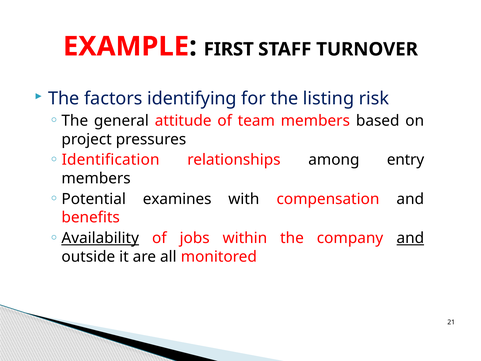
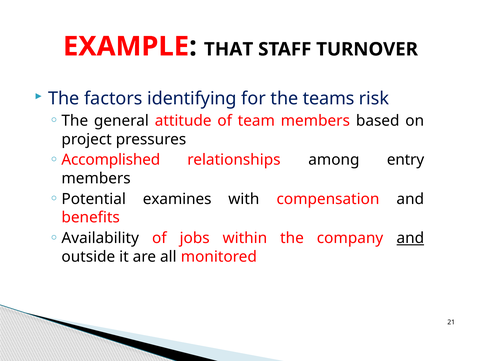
FIRST: FIRST -> THAT
listing: listing -> teams
Identification: Identification -> Accomplished
Availability underline: present -> none
